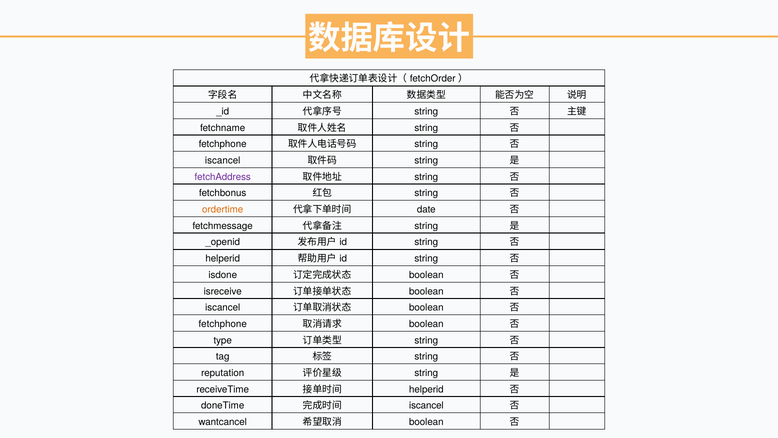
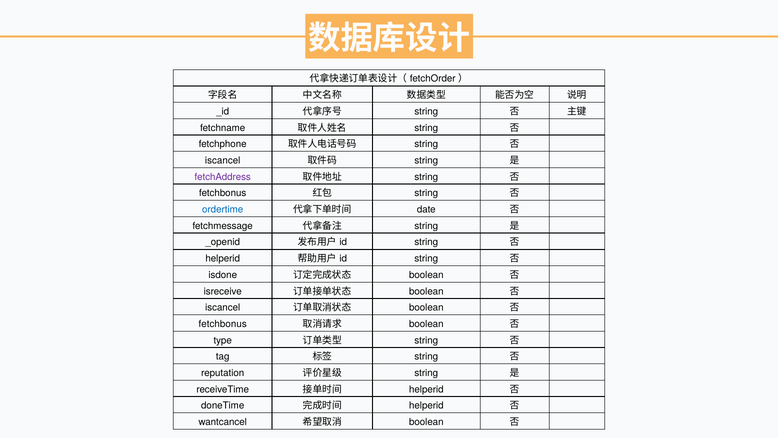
ordertime colour: orange -> blue
fetchphone at (223, 324): fetchphone -> fetchbonus
iscancel at (426, 405): iscancel -> helperid
